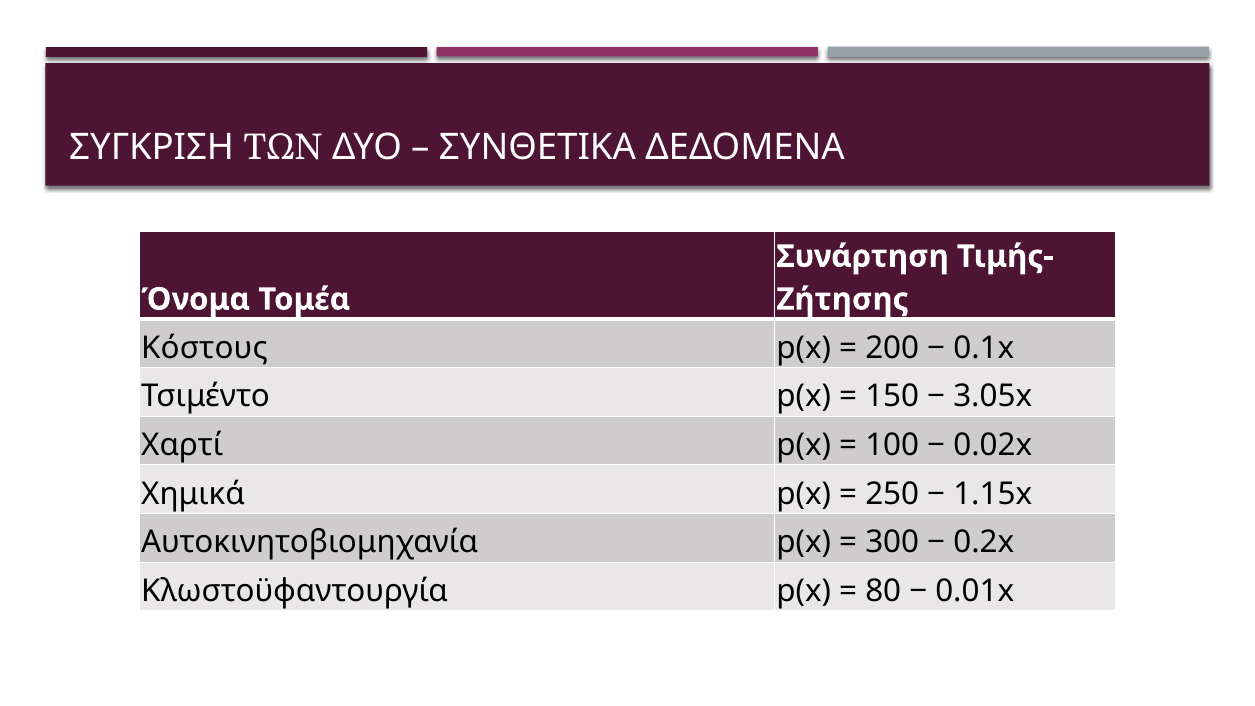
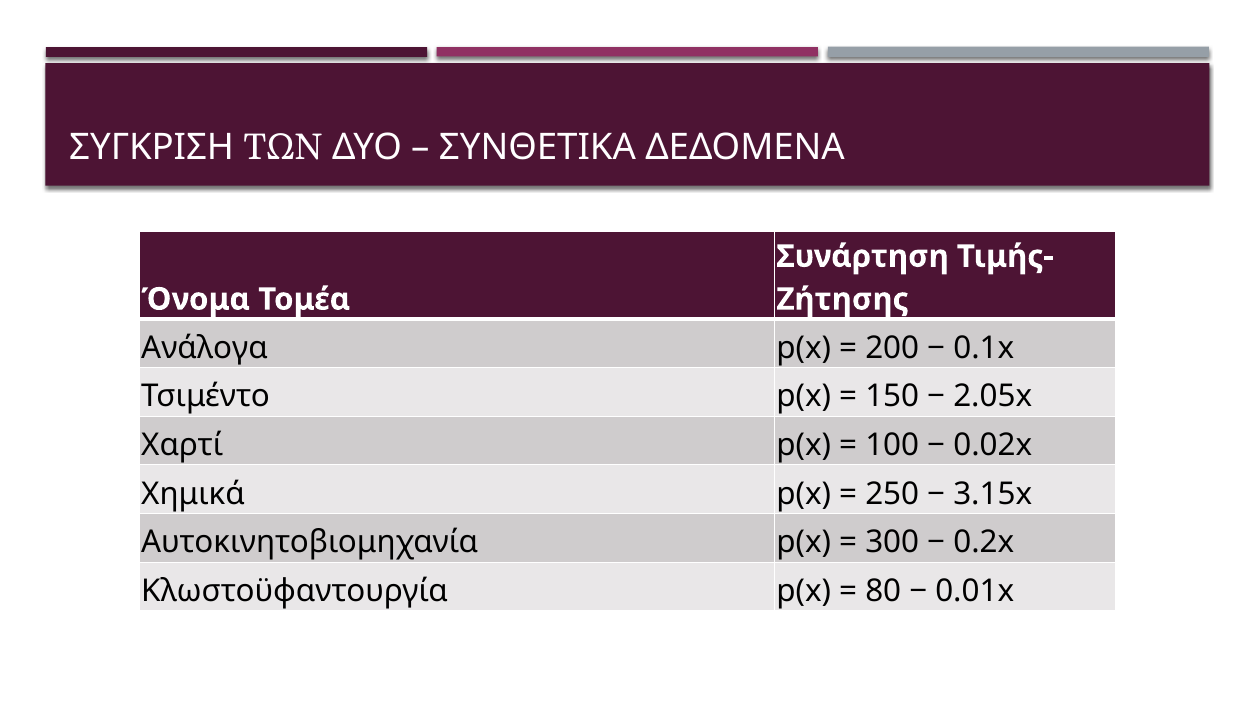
Κόστους: Κόστους -> Ανάλογα
3.05x: 3.05x -> 2.05x
1.15x: 1.15x -> 3.15x
